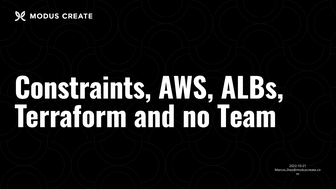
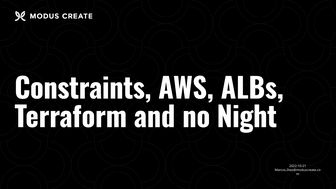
Team: Team -> Night
